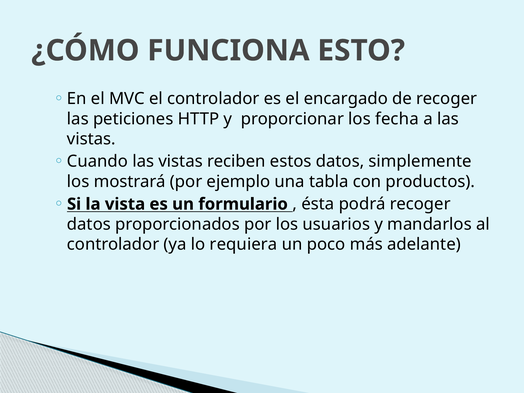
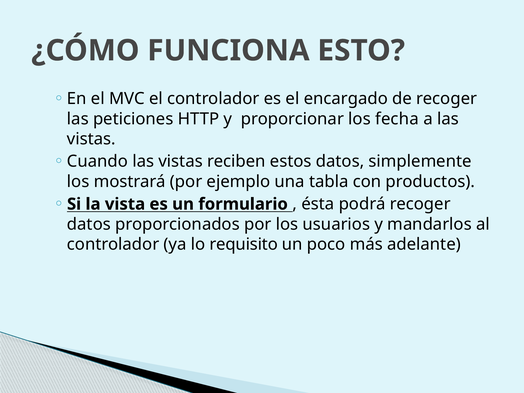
requiera: requiera -> requisito
